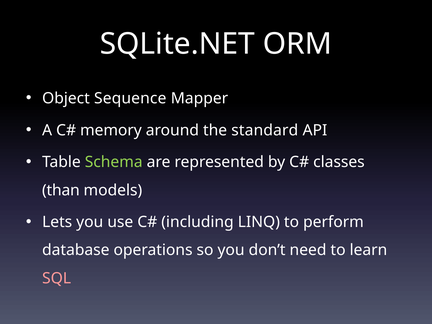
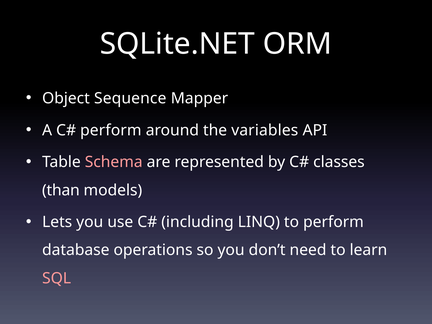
memory at (111, 130): memory -> perform
standard: standard -> variables
Schema colour: light green -> pink
